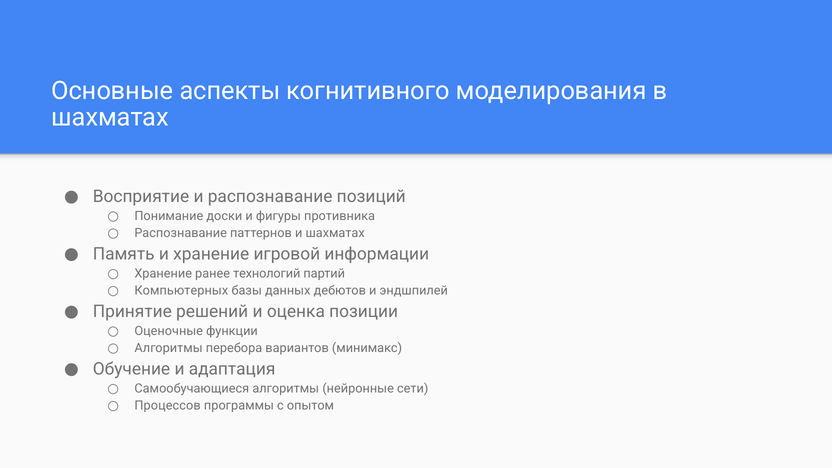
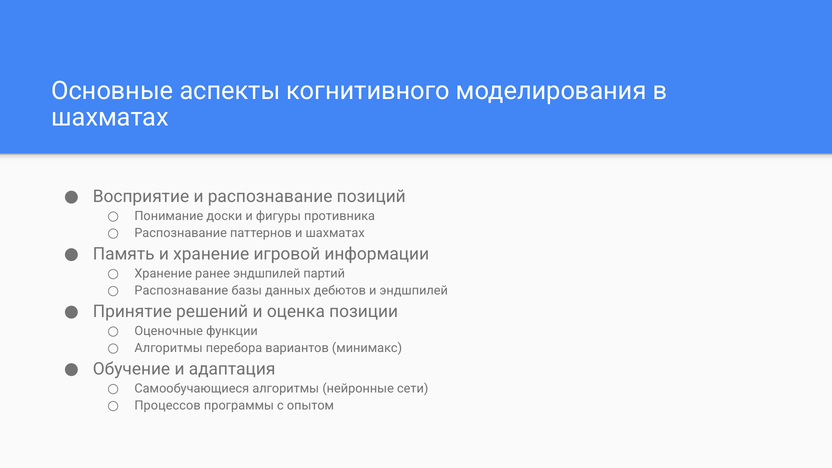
ранее технологий: технологий -> эндшпилей
Компьютерных at (181, 291): Компьютерных -> Распознавание
